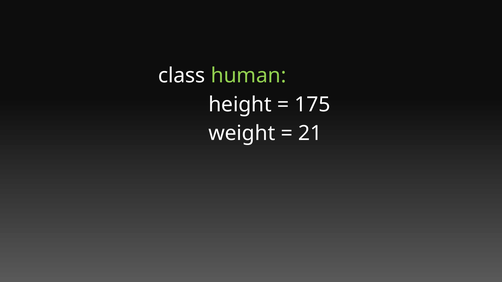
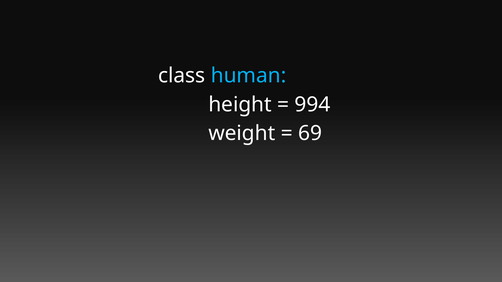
human colour: light green -> light blue
175: 175 -> 994
21: 21 -> 69
